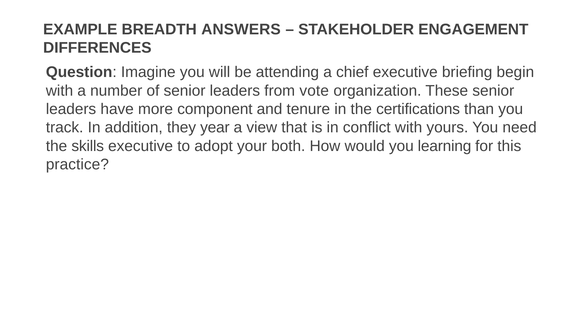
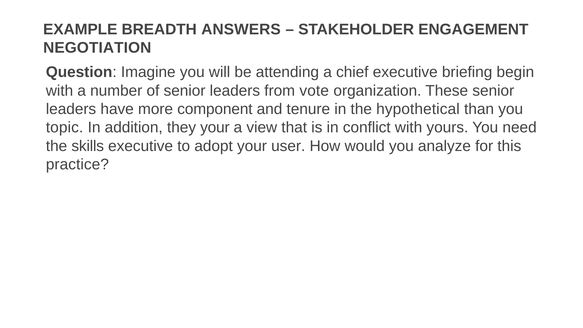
DIFFERENCES: DIFFERENCES -> NEGOTIATION
certifications: certifications -> hypothetical
track: track -> topic
they year: year -> your
both: both -> user
learning: learning -> analyze
